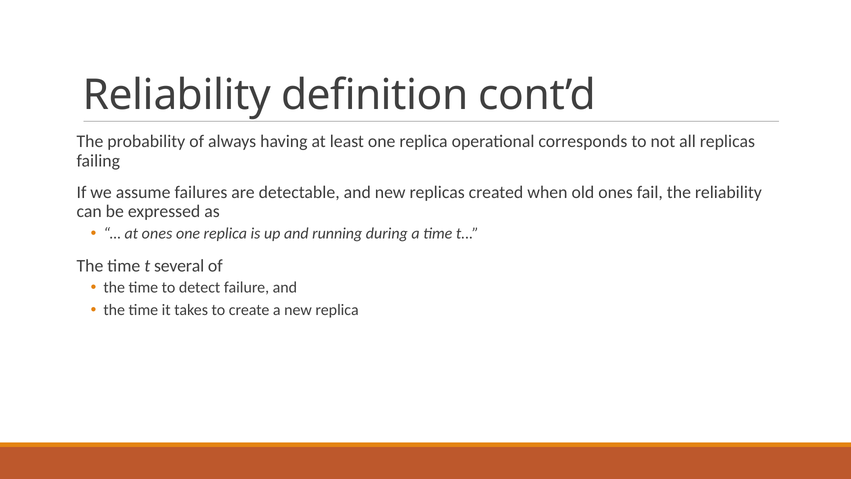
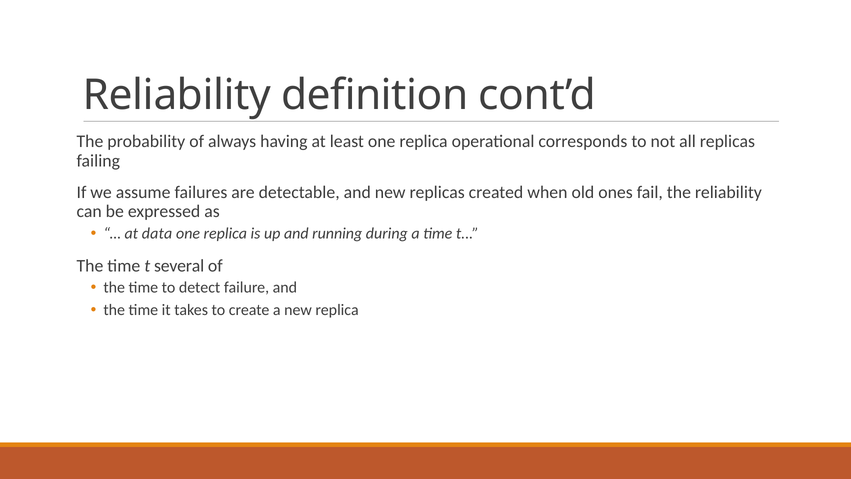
at ones: ones -> data
